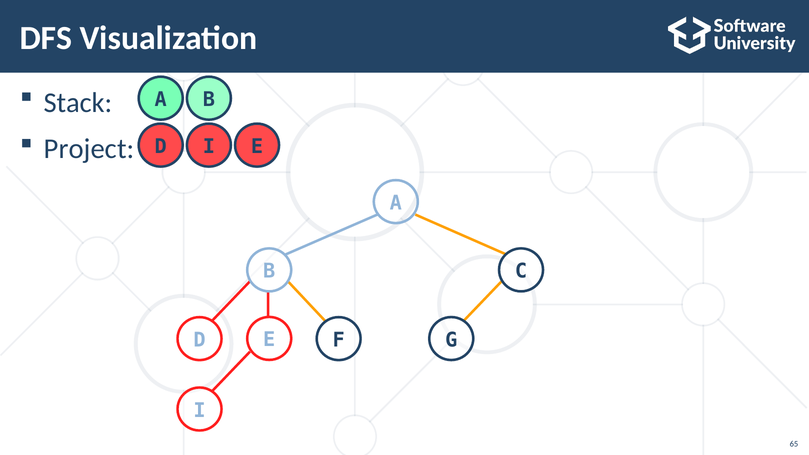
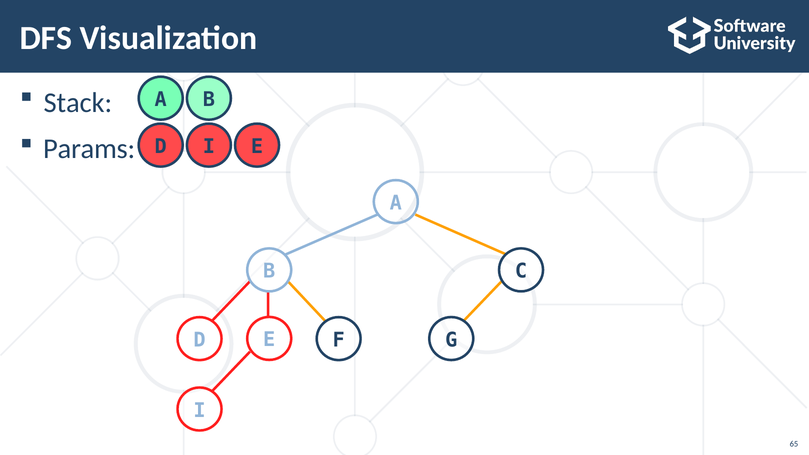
Project: Project -> Params
